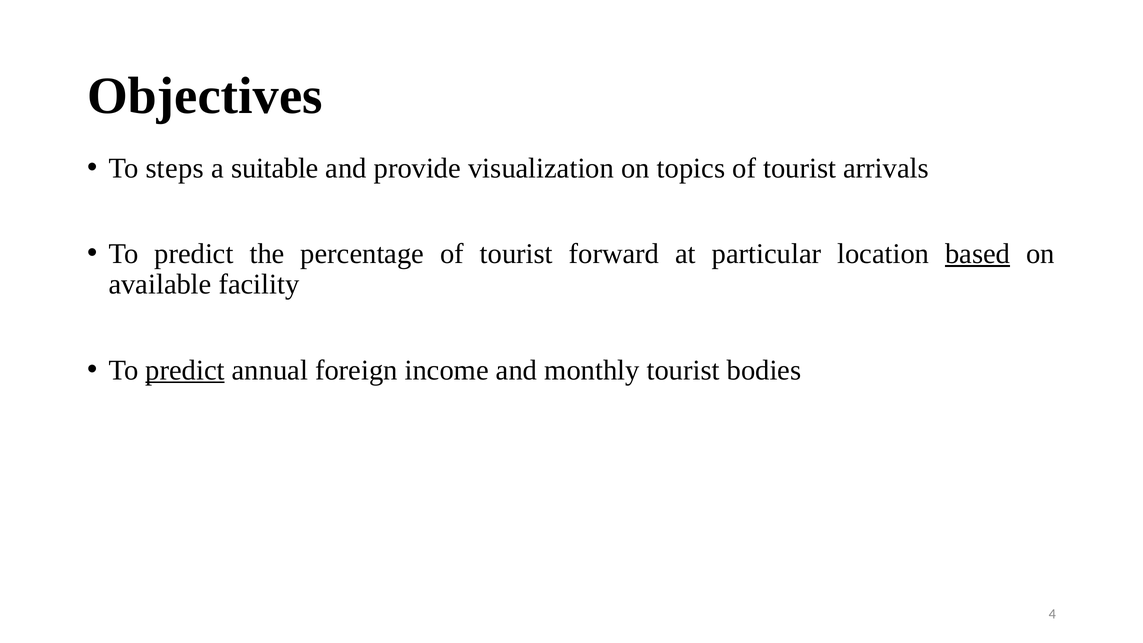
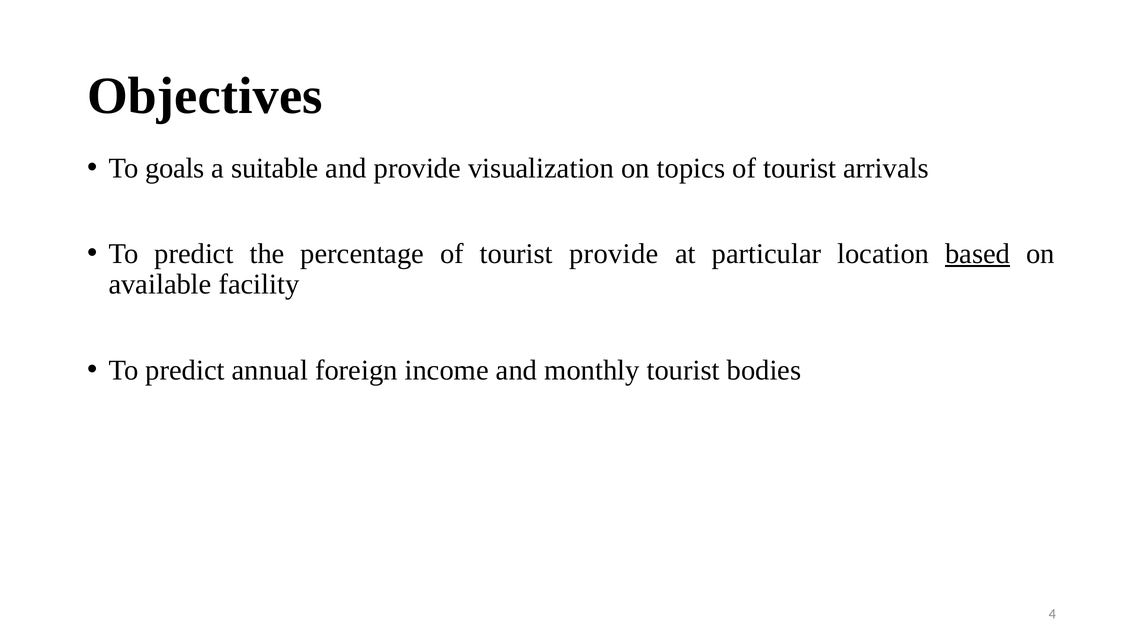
steps: steps -> goals
tourist forward: forward -> provide
predict at (185, 370) underline: present -> none
